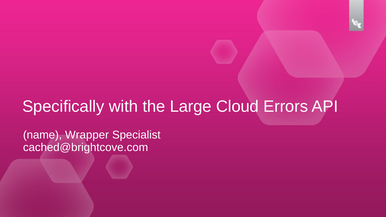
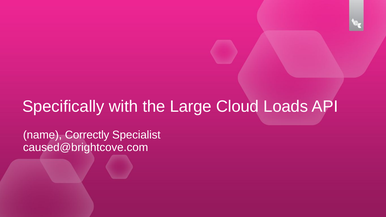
Errors: Errors -> Loads
Wrapper: Wrapper -> Correctly
cached@brightcove.com: cached@brightcove.com -> caused@brightcove.com
